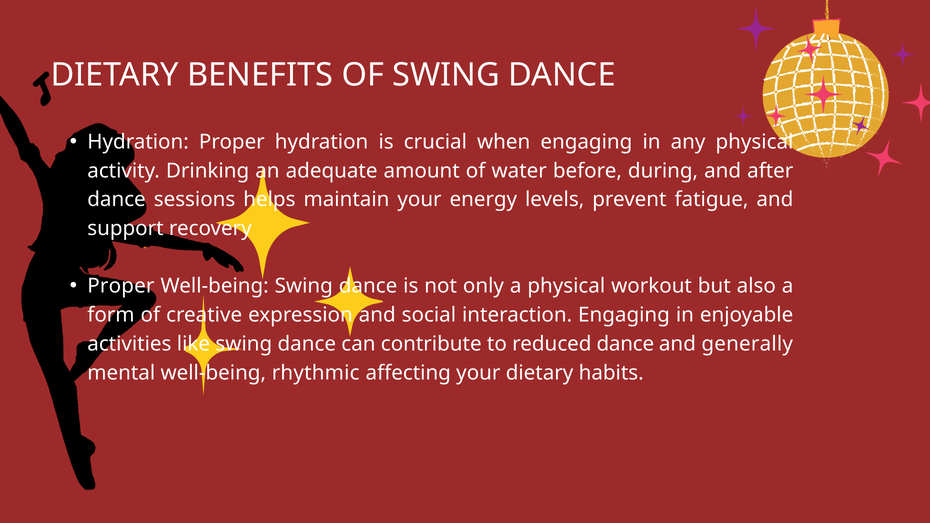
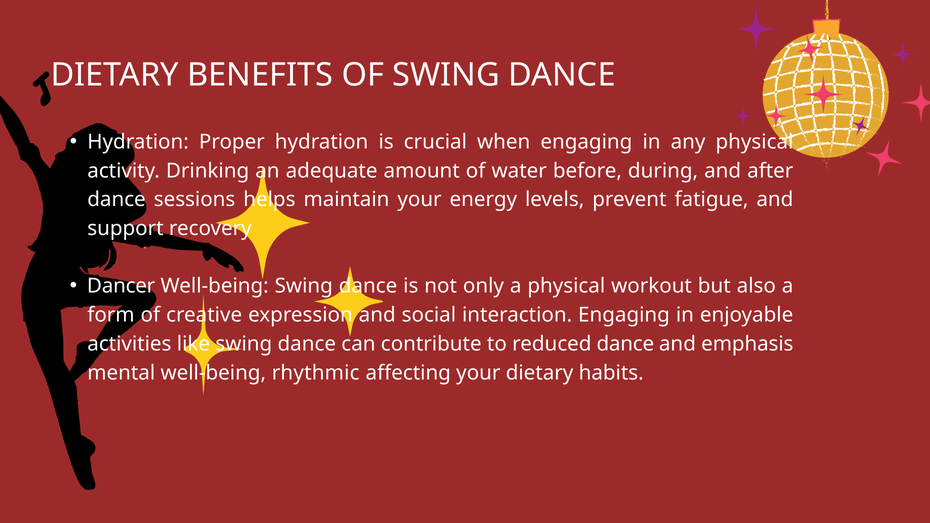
Proper at (121, 286): Proper -> Dancer
generally: generally -> emphasis
